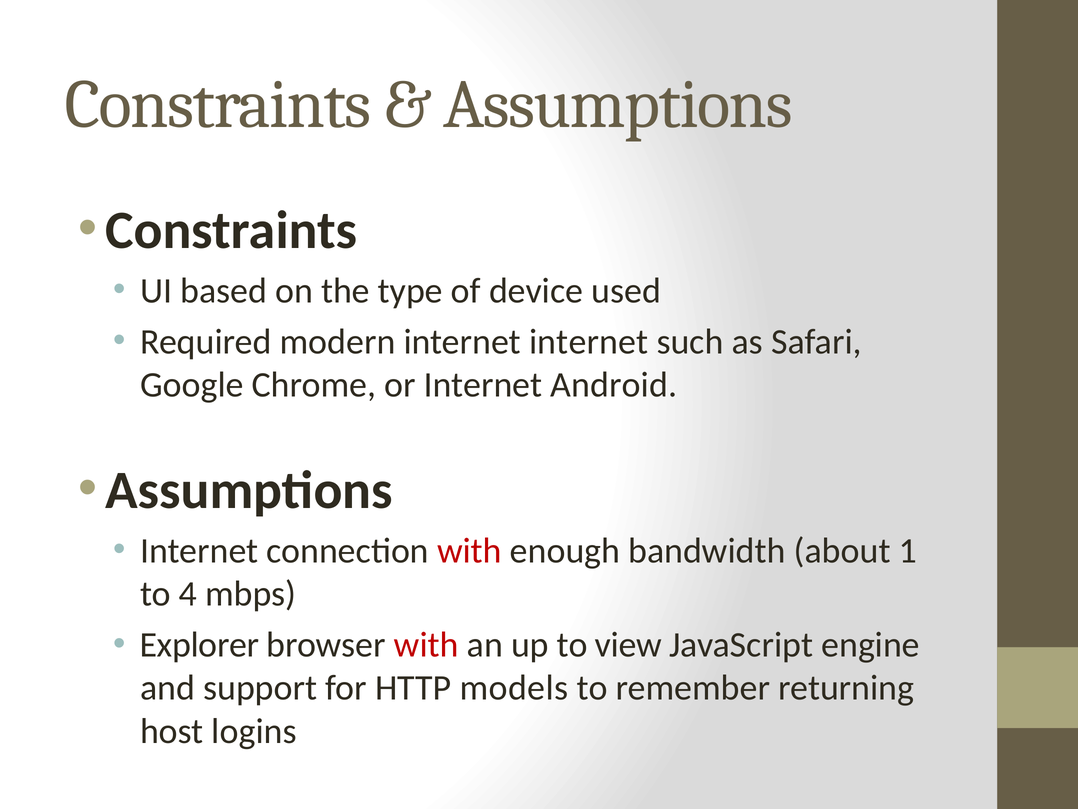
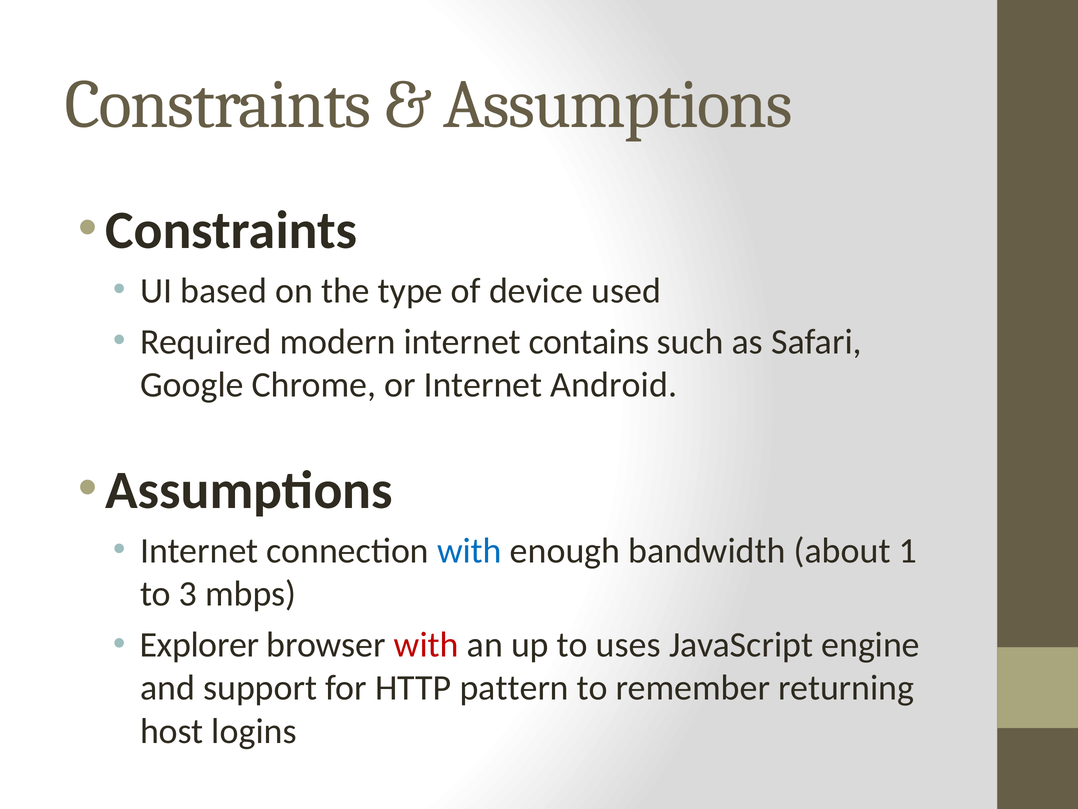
internet internet: internet -> contains
with at (469, 550) colour: red -> blue
4: 4 -> 3
view: view -> uses
models: models -> pattern
